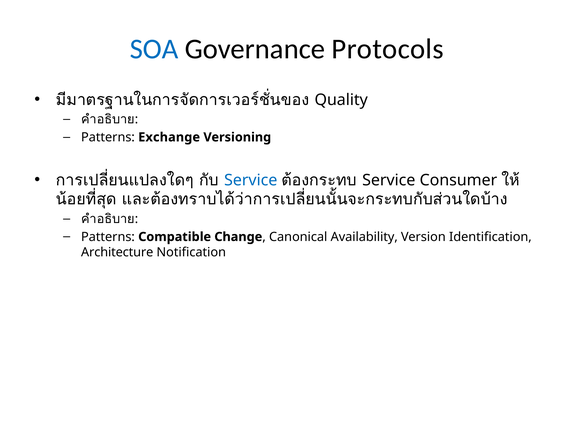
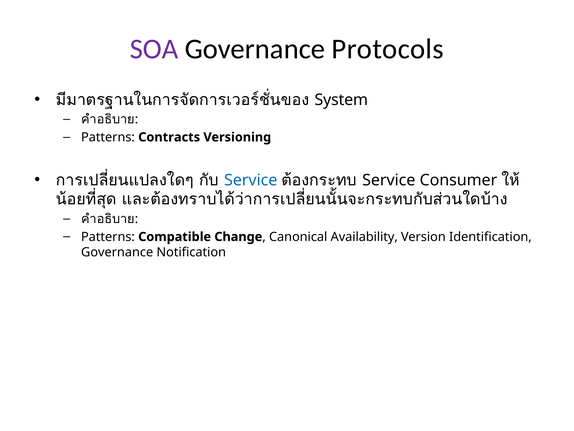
SOA colour: blue -> purple
Quality: Quality -> System
Exchange: Exchange -> Contracts
Architecture at (117, 252): Architecture -> Governance
